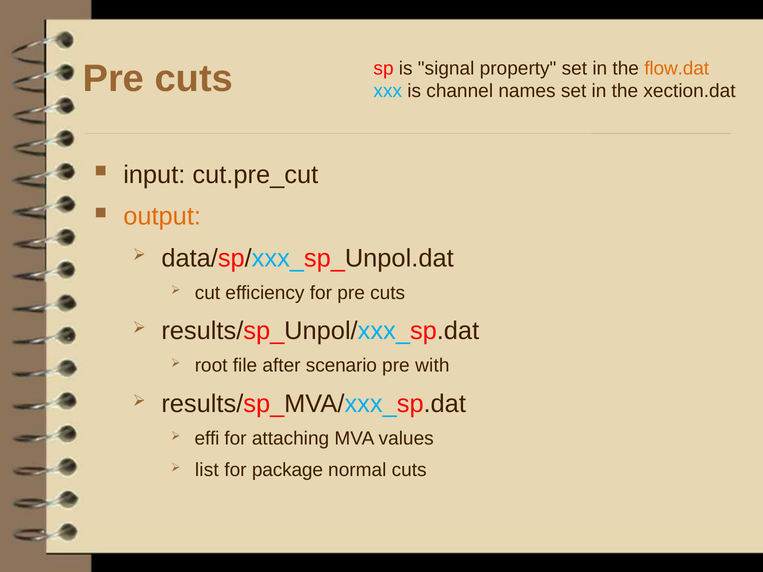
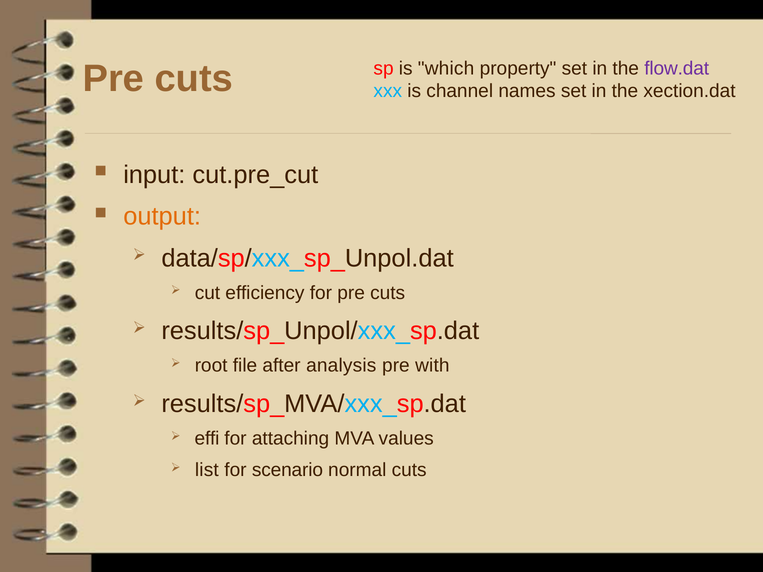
signal: signal -> which
flow.dat colour: orange -> purple
scenario: scenario -> analysis
package: package -> scenario
